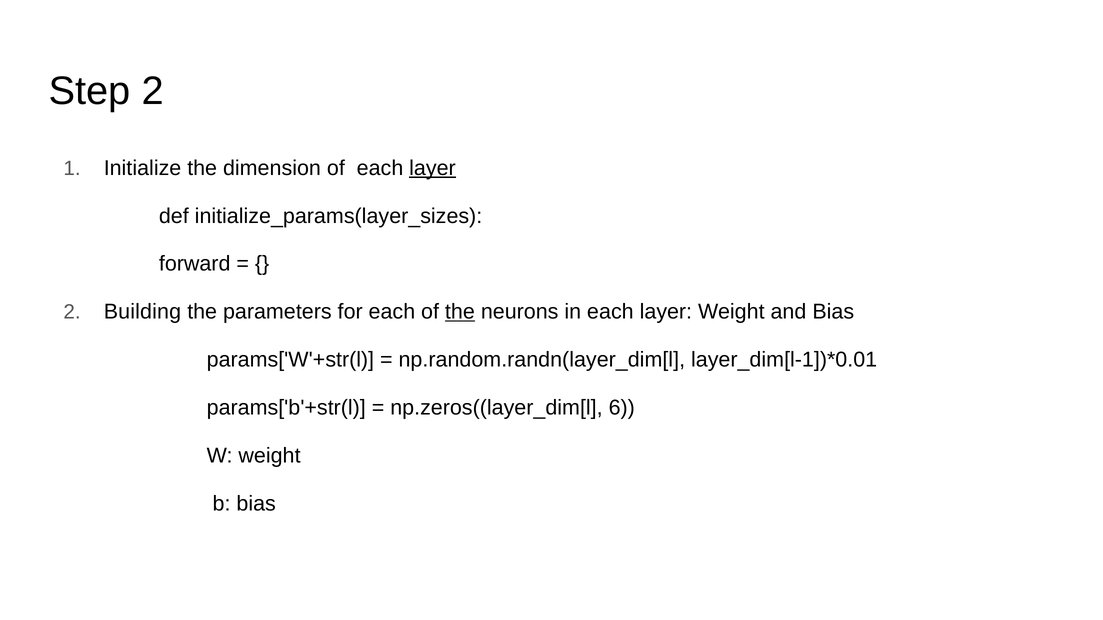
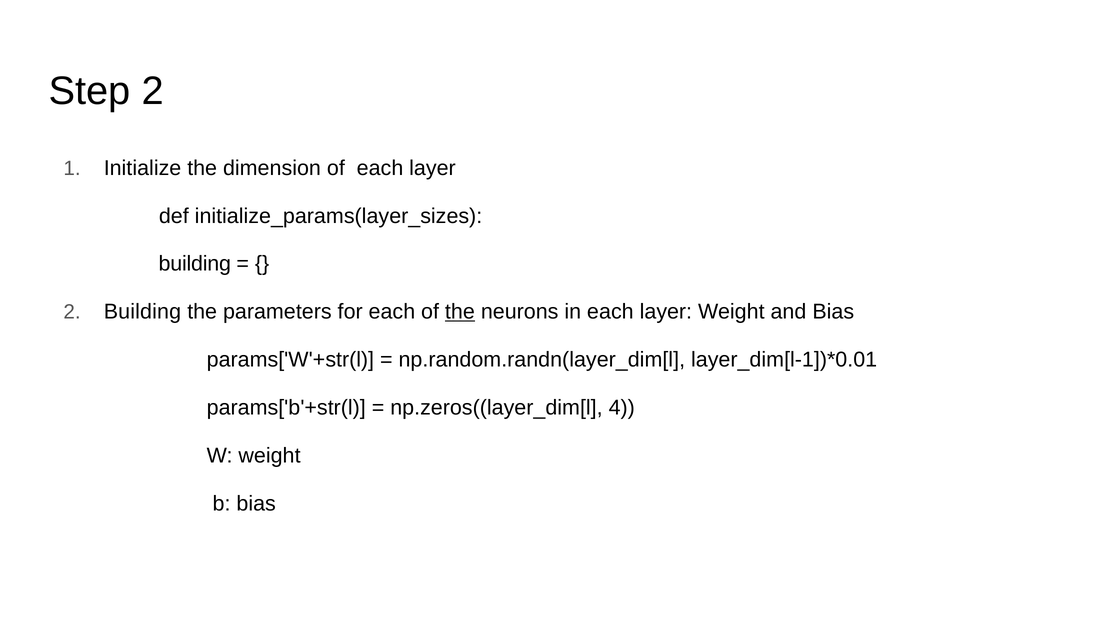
layer at (432, 168) underline: present -> none
forward at (195, 264): forward -> building
6: 6 -> 4
